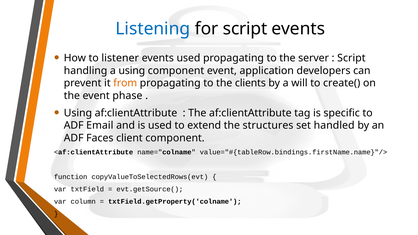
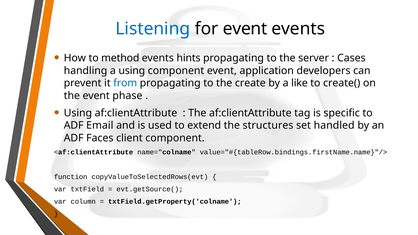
for script: script -> event
listener: listener -> method
events used: used -> hints
Script at (351, 58): Script -> Cases
from colour: orange -> blue
clients: clients -> create
will: will -> like
